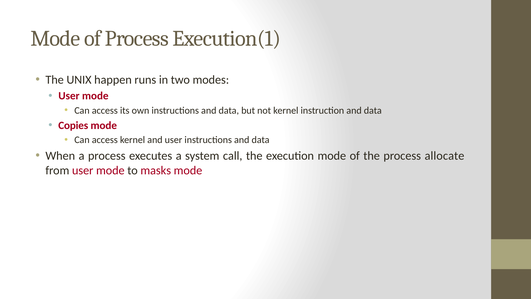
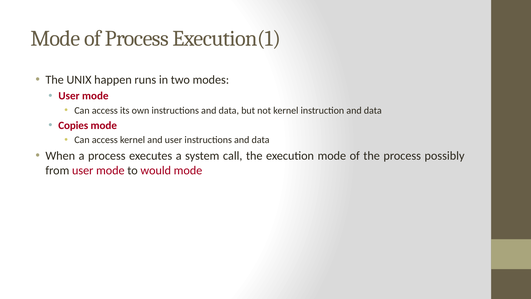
allocate: allocate -> possibly
masks: masks -> would
